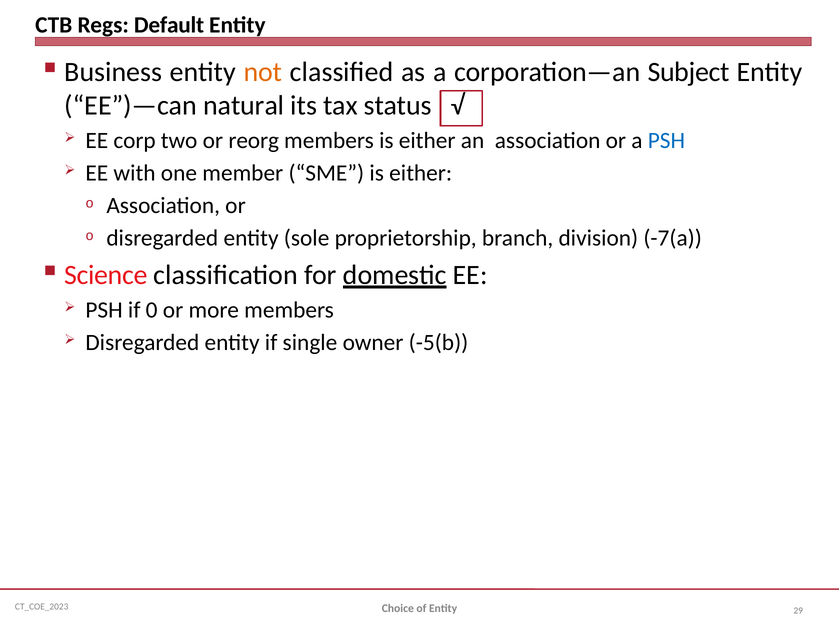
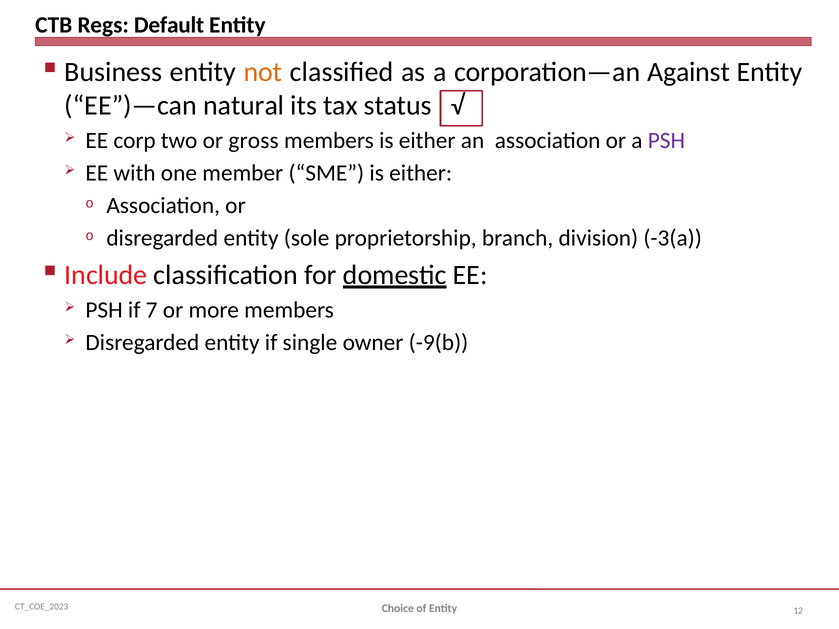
Subject: Subject -> Against
reorg: reorg -> gross
PSH at (666, 140) colour: blue -> purple
-7(a: -7(a -> -3(a
Science: Science -> Include
0: 0 -> 7
-5(b: -5(b -> -9(b
29: 29 -> 12
